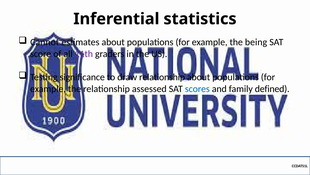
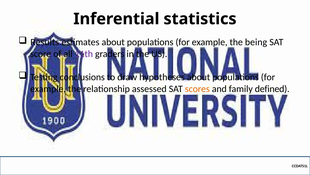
Cannot: Cannot -> Results
significance: significance -> conclusions
draw relationship: relationship -> hypotheses
scores colour: blue -> orange
